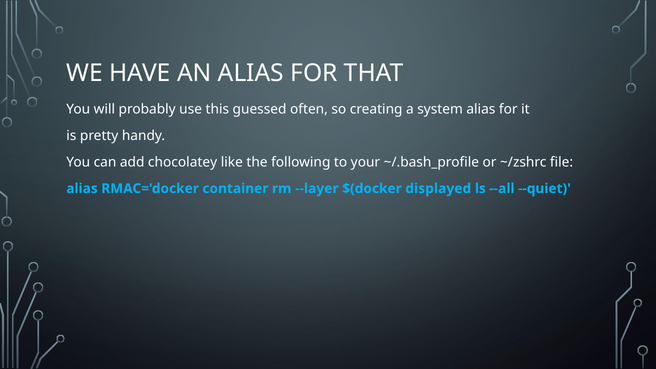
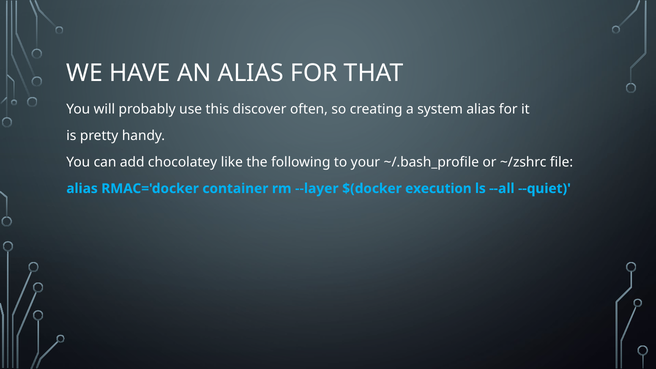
guessed: guessed -> discover
displayed: displayed -> execution
